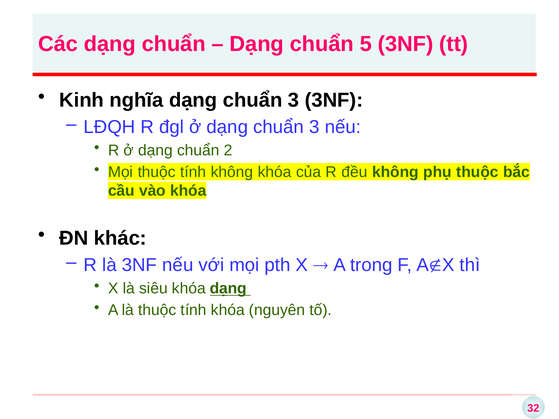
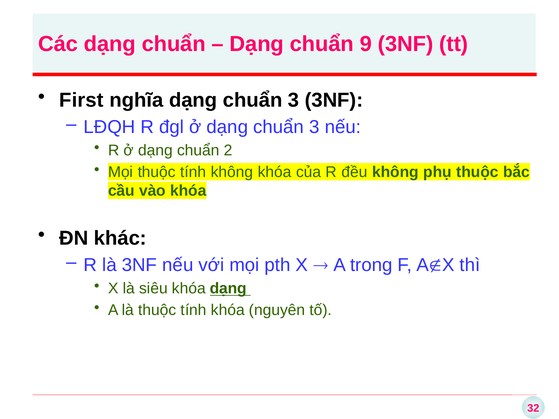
5: 5 -> 9
Kinh: Kinh -> First
